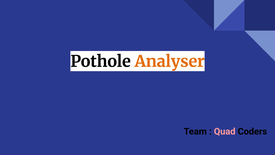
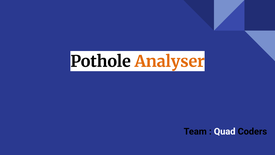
Quad colour: pink -> white
